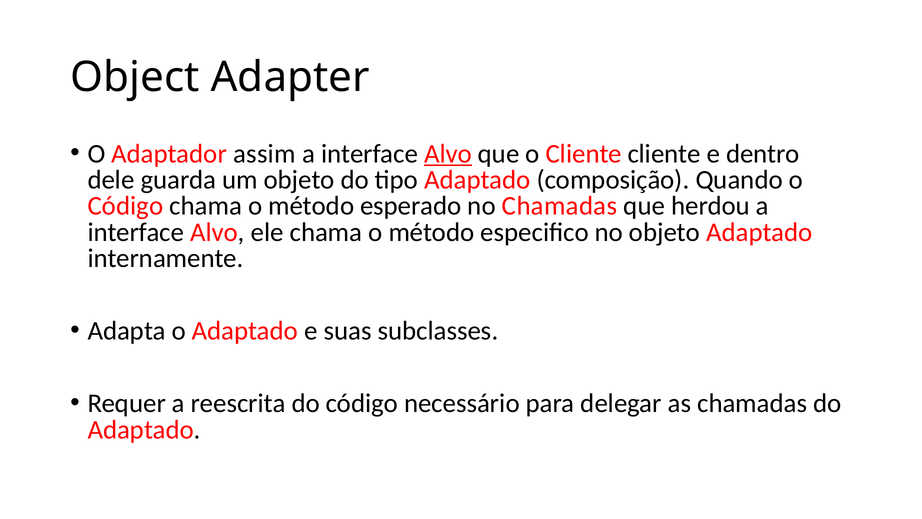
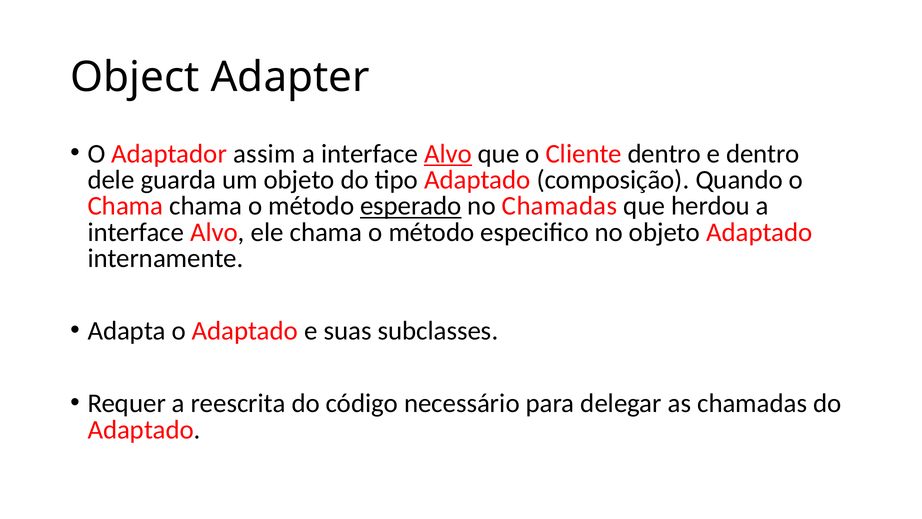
Cliente cliente: cliente -> dentro
Código at (125, 206): Código -> Chama
esperado underline: none -> present
